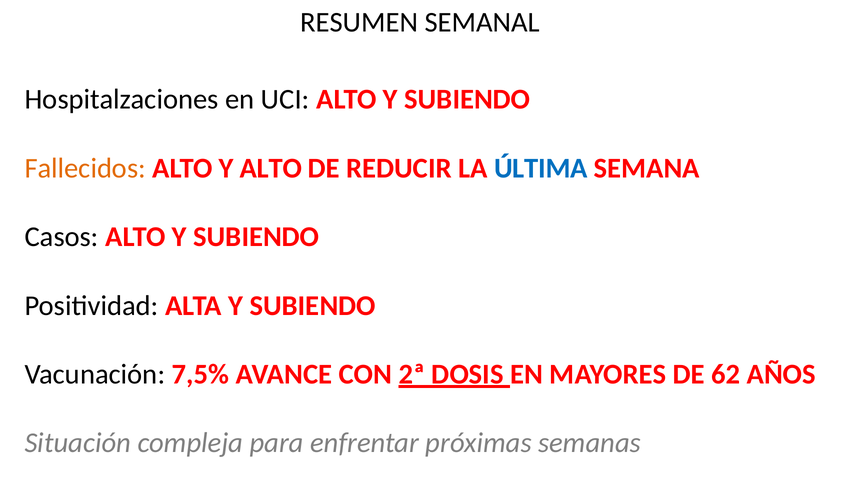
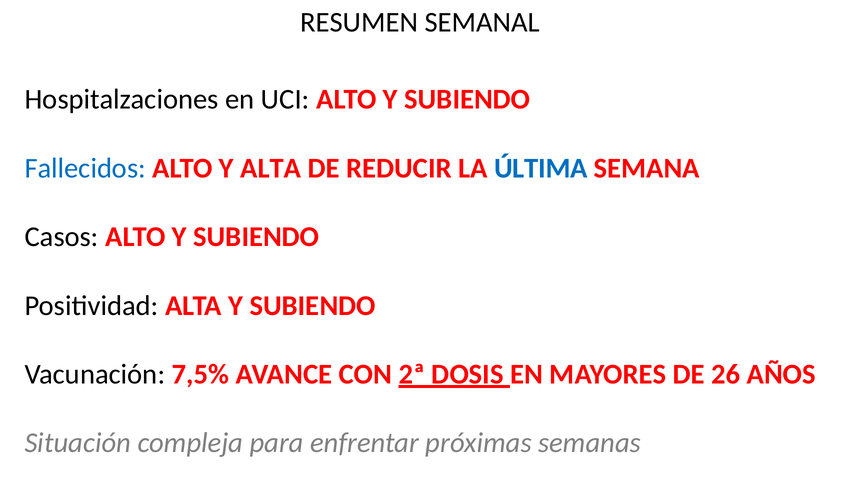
Fallecidos colour: orange -> blue
Y ALTO: ALTO -> ALTA
62: 62 -> 26
